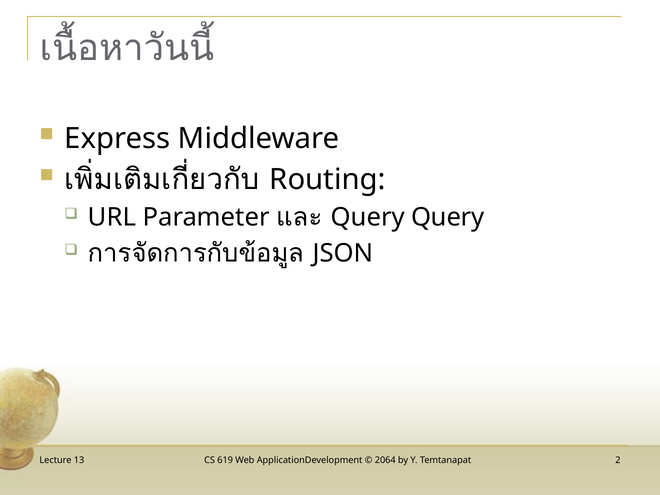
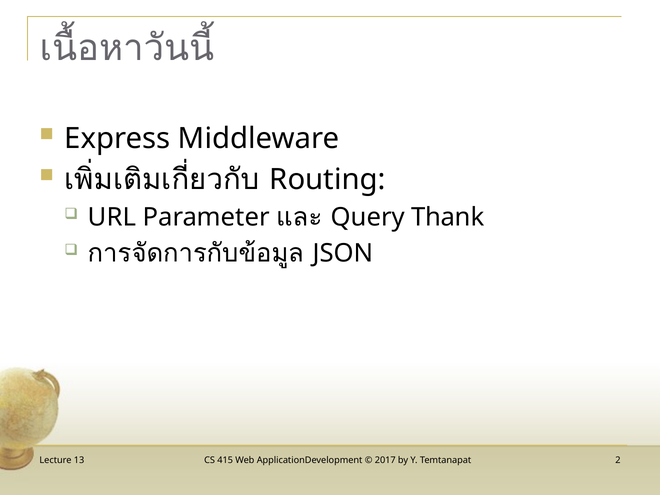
Query Query: Query -> Thank
619: 619 -> 415
2064: 2064 -> 2017
